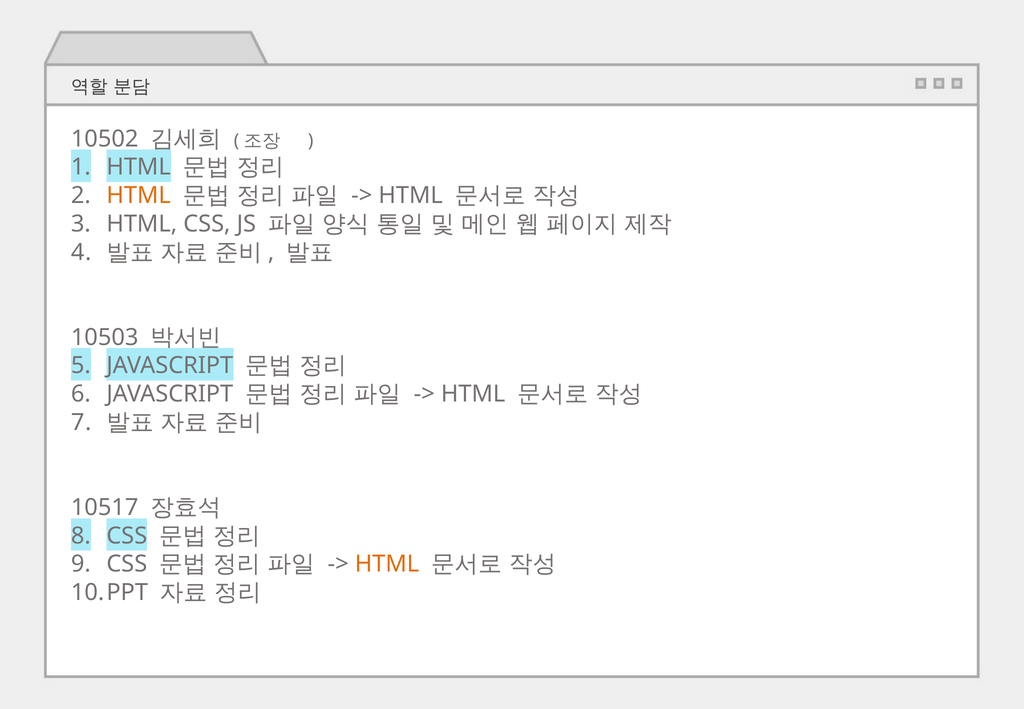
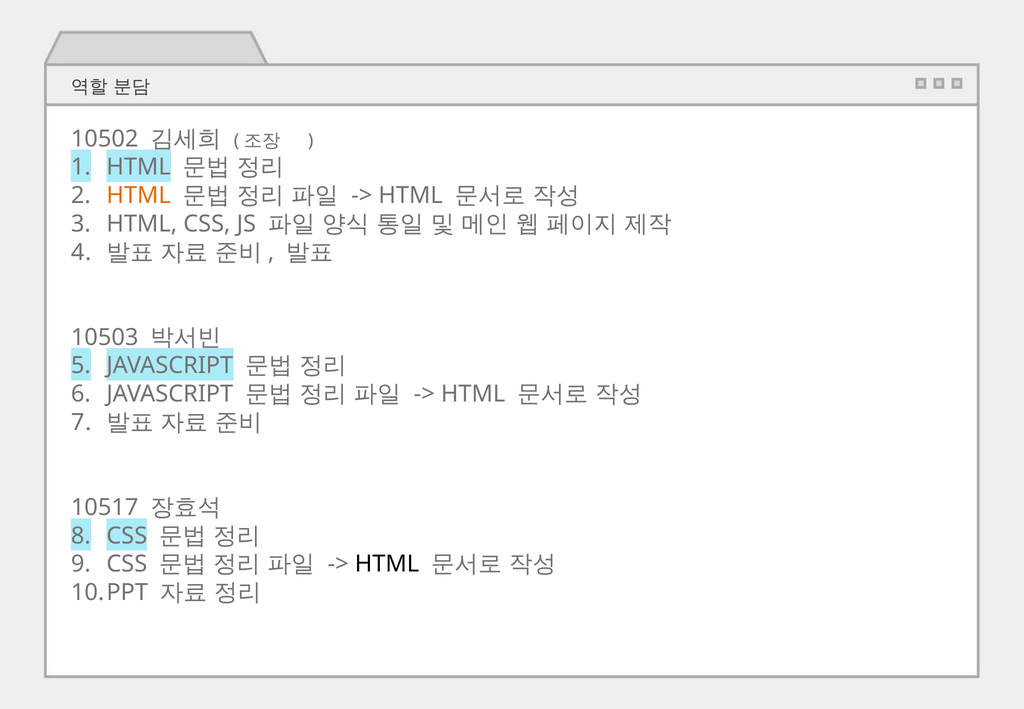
HTML at (387, 564) colour: orange -> black
